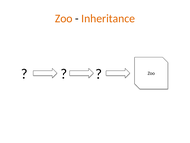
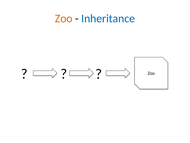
Inheritance colour: orange -> blue
